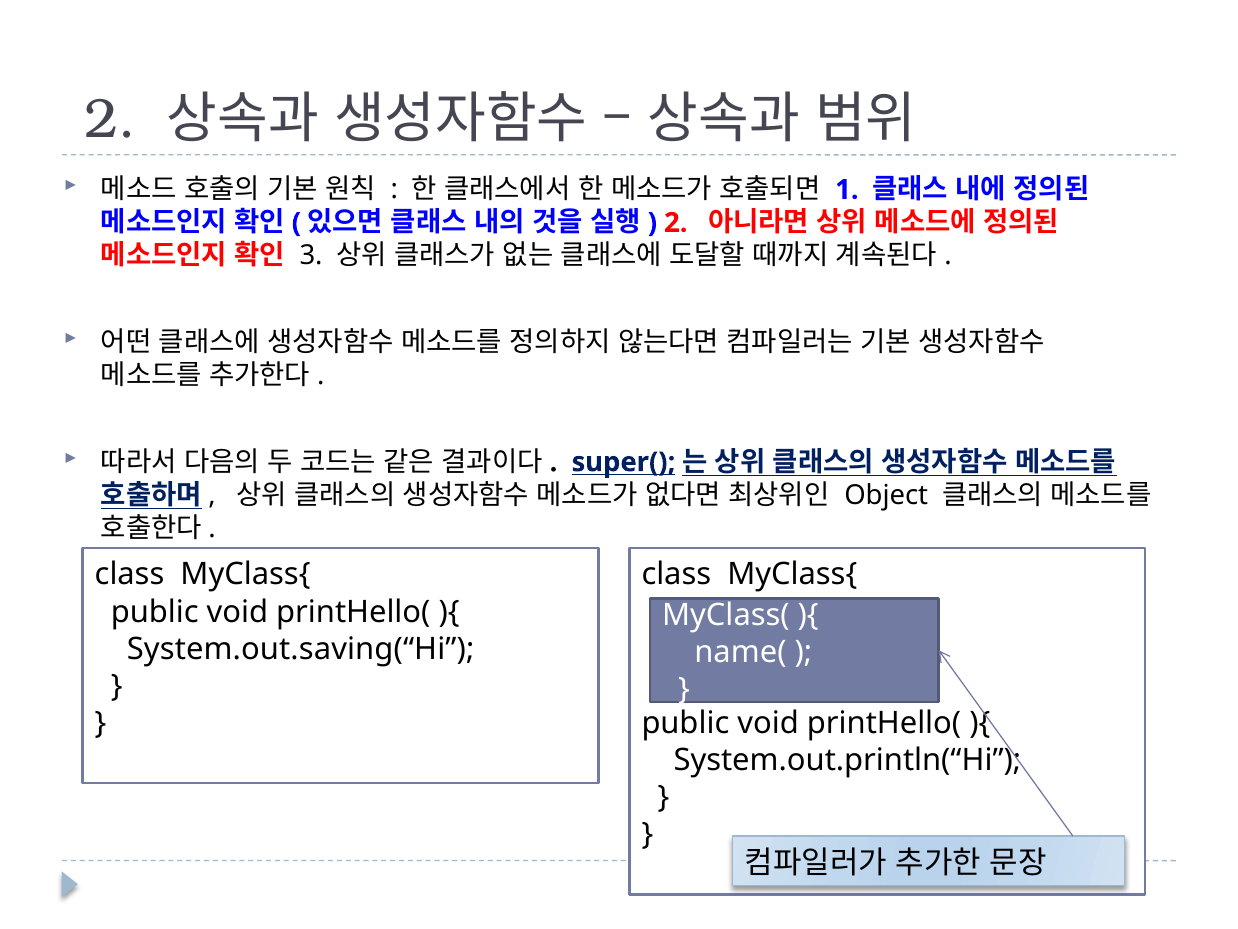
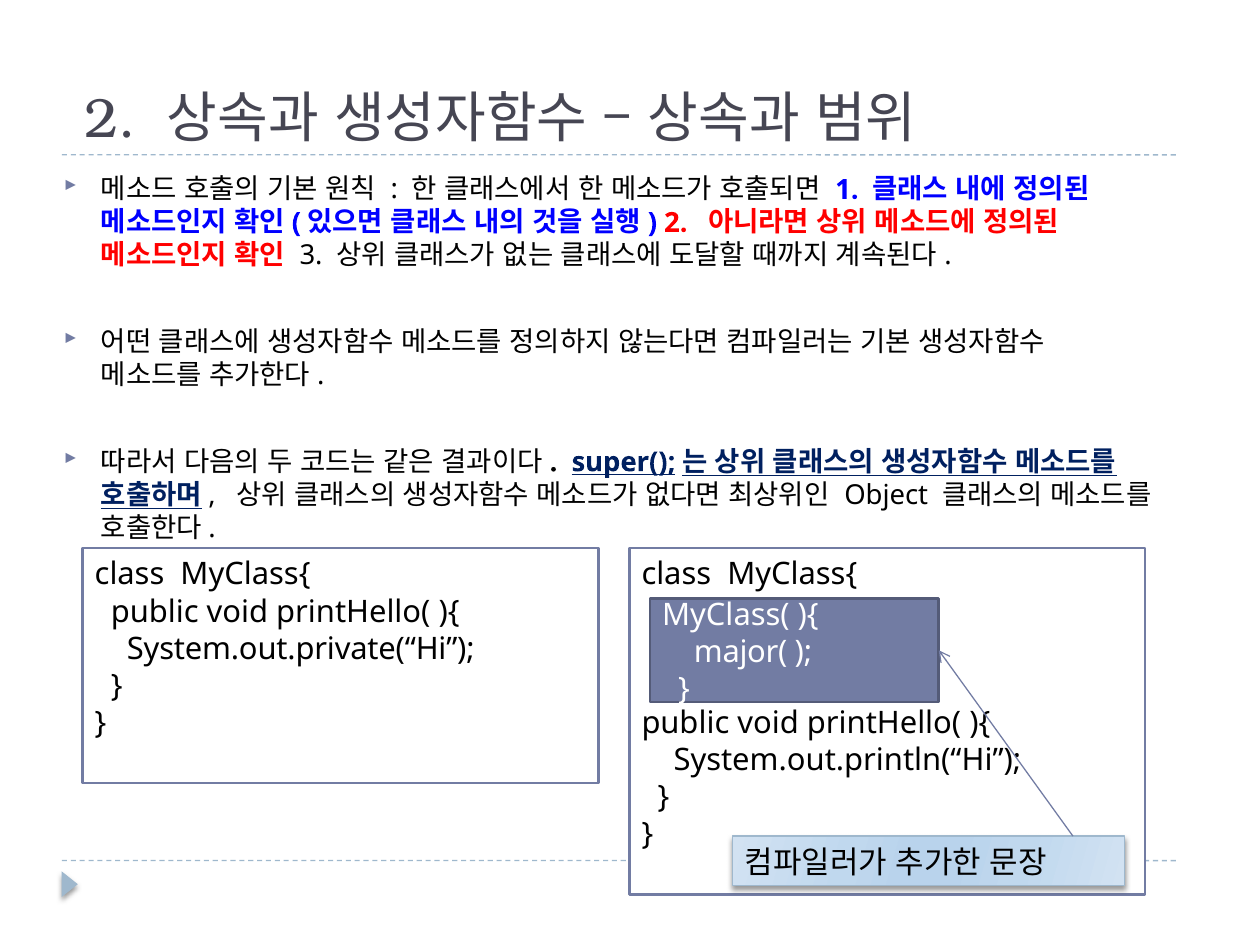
System.out.saving(“Hi: System.out.saving(“Hi -> System.out.private(“Hi
name(: name( -> major(
